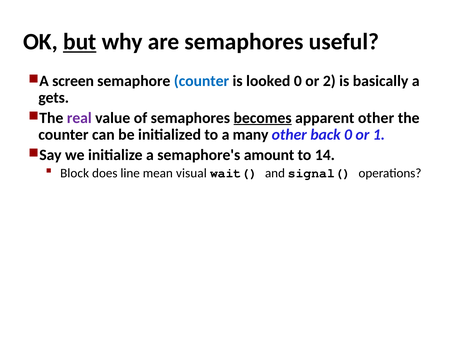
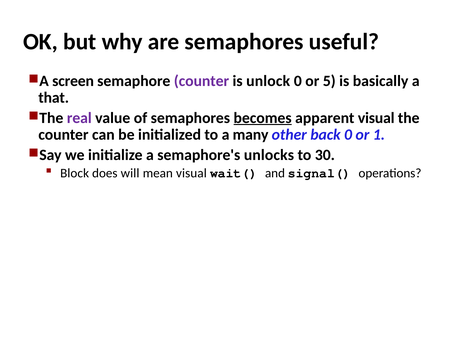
but underline: present -> none
counter at (201, 81) colour: blue -> purple
looked: looked -> unlock
2: 2 -> 5
gets: gets -> that
apparent other: other -> visual
amount: amount -> unlocks
14: 14 -> 30
line: line -> will
